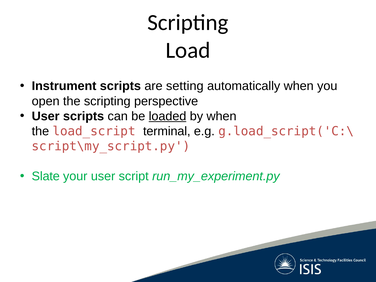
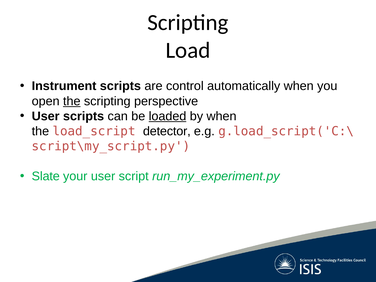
setting: setting -> control
the at (72, 101) underline: none -> present
terminal: terminal -> detector
